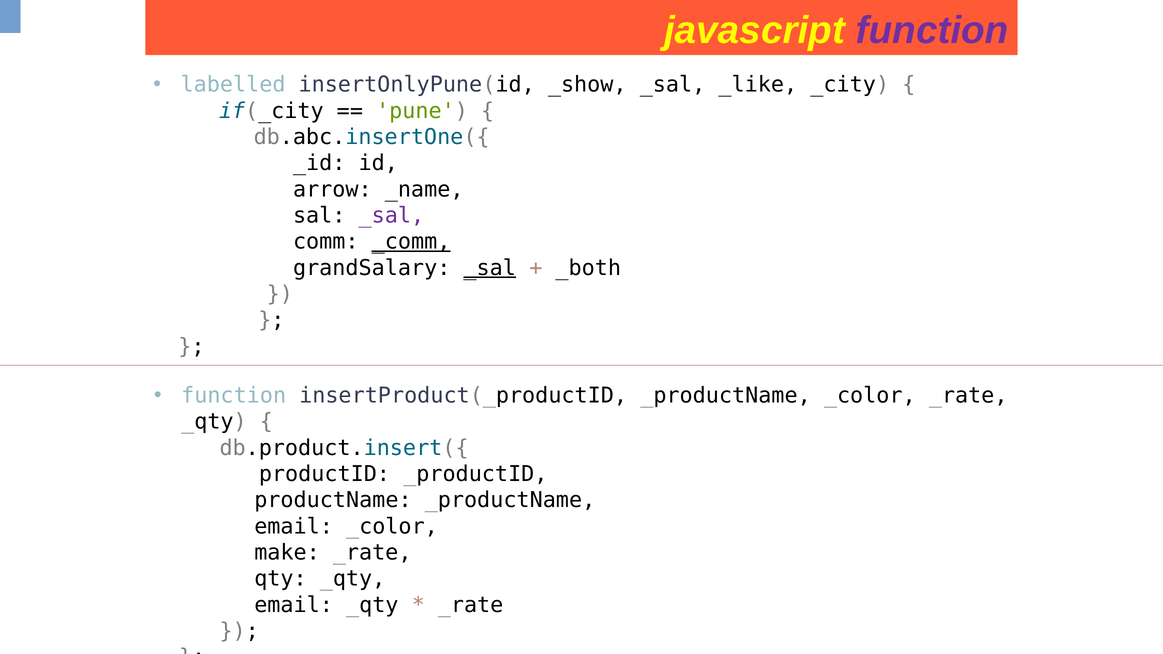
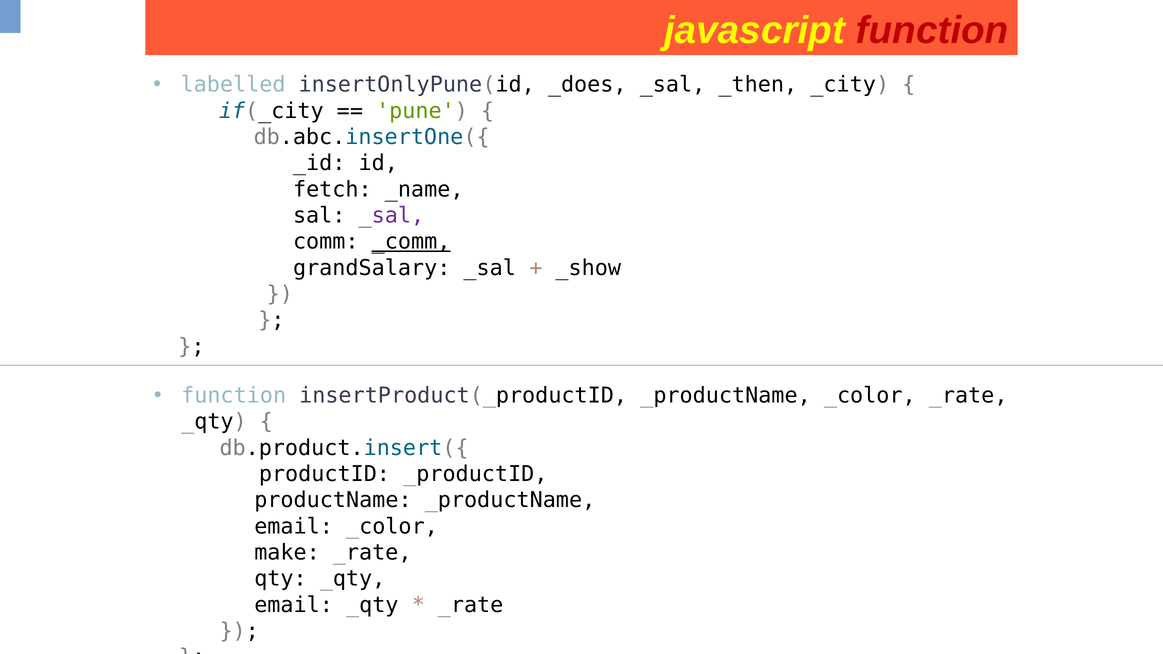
function at (932, 30) colour: purple -> red
_show: _show -> _does
_like: _like -> _then
arrow: arrow -> fetch
_sal at (490, 268) underline: present -> none
_both: _both -> _show
